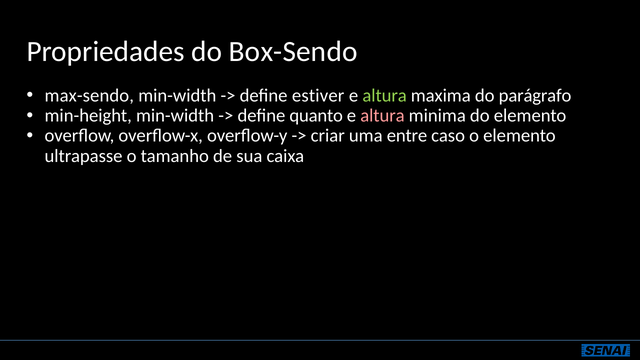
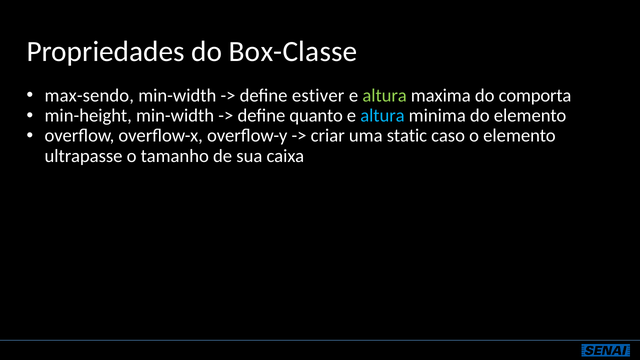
Box-Sendo: Box-Sendo -> Box-Classe
parágrafo: parágrafo -> comporta
altura at (382, 116) colour: pink -> light blue
entre: entre -> static
